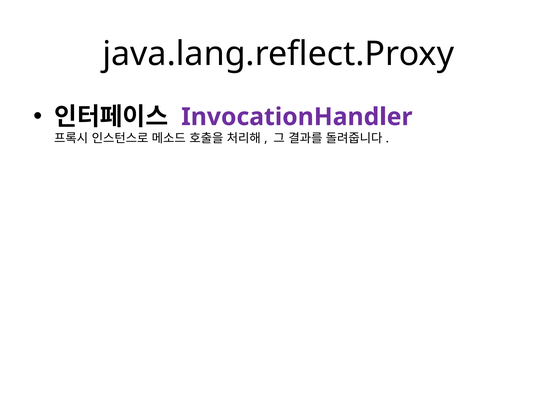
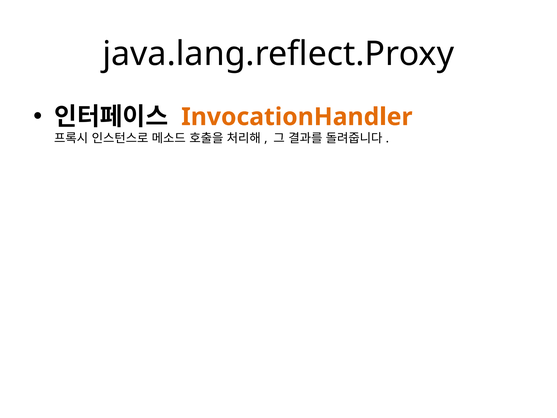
InvocationHandler colour: purple -> orange
